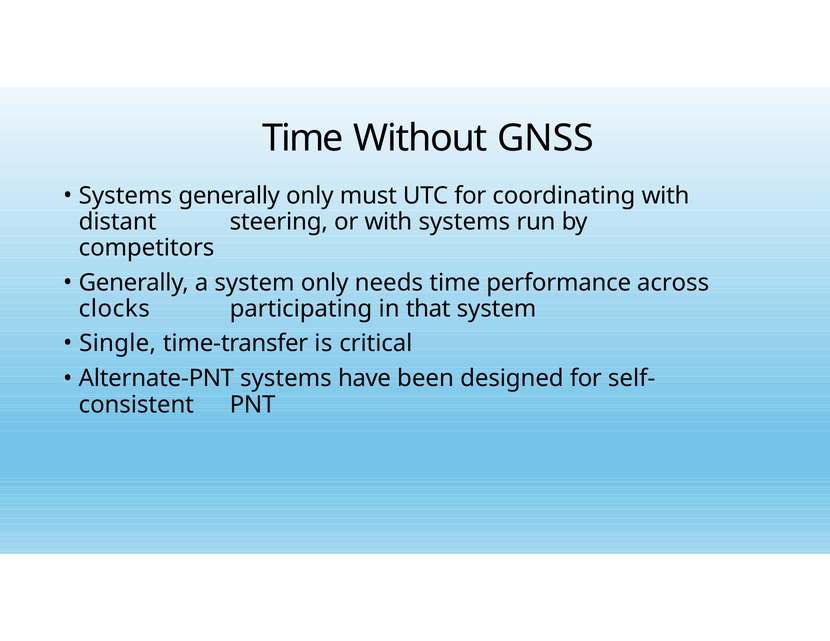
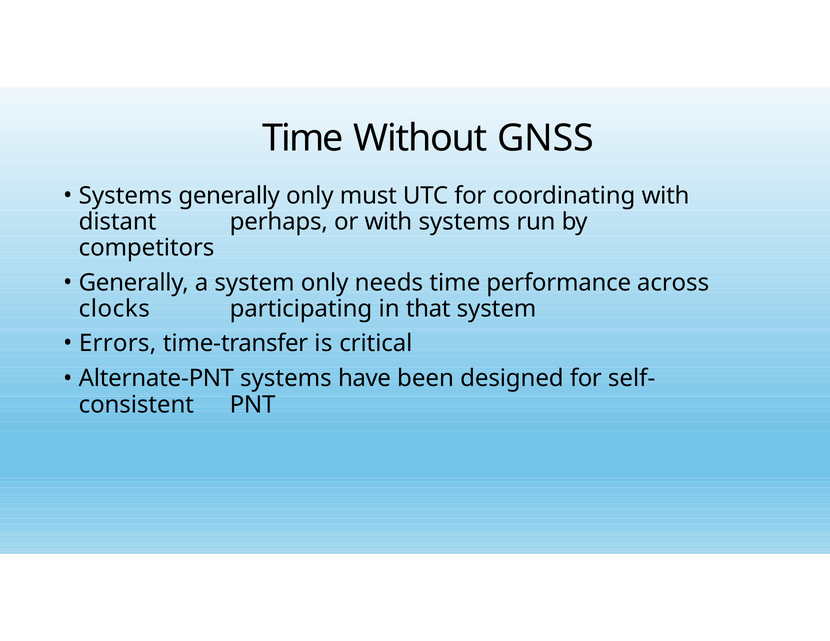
steering: steering -> perhaps
Single: Single -> Errors
